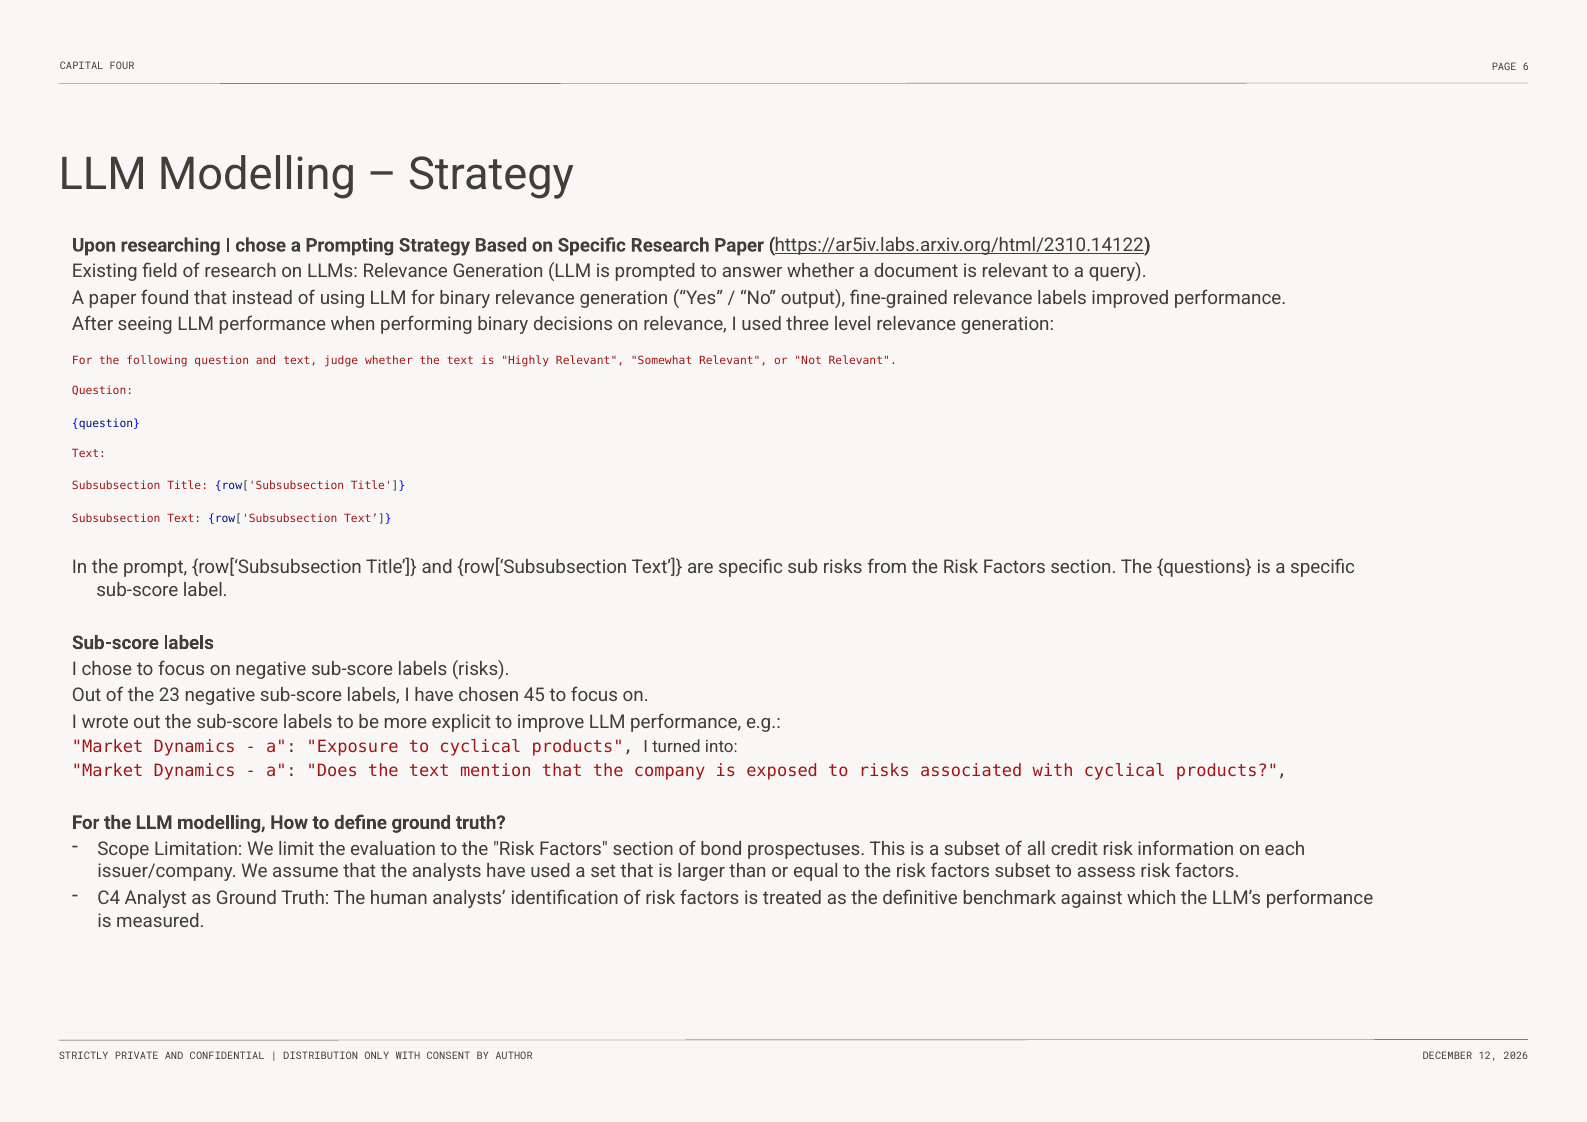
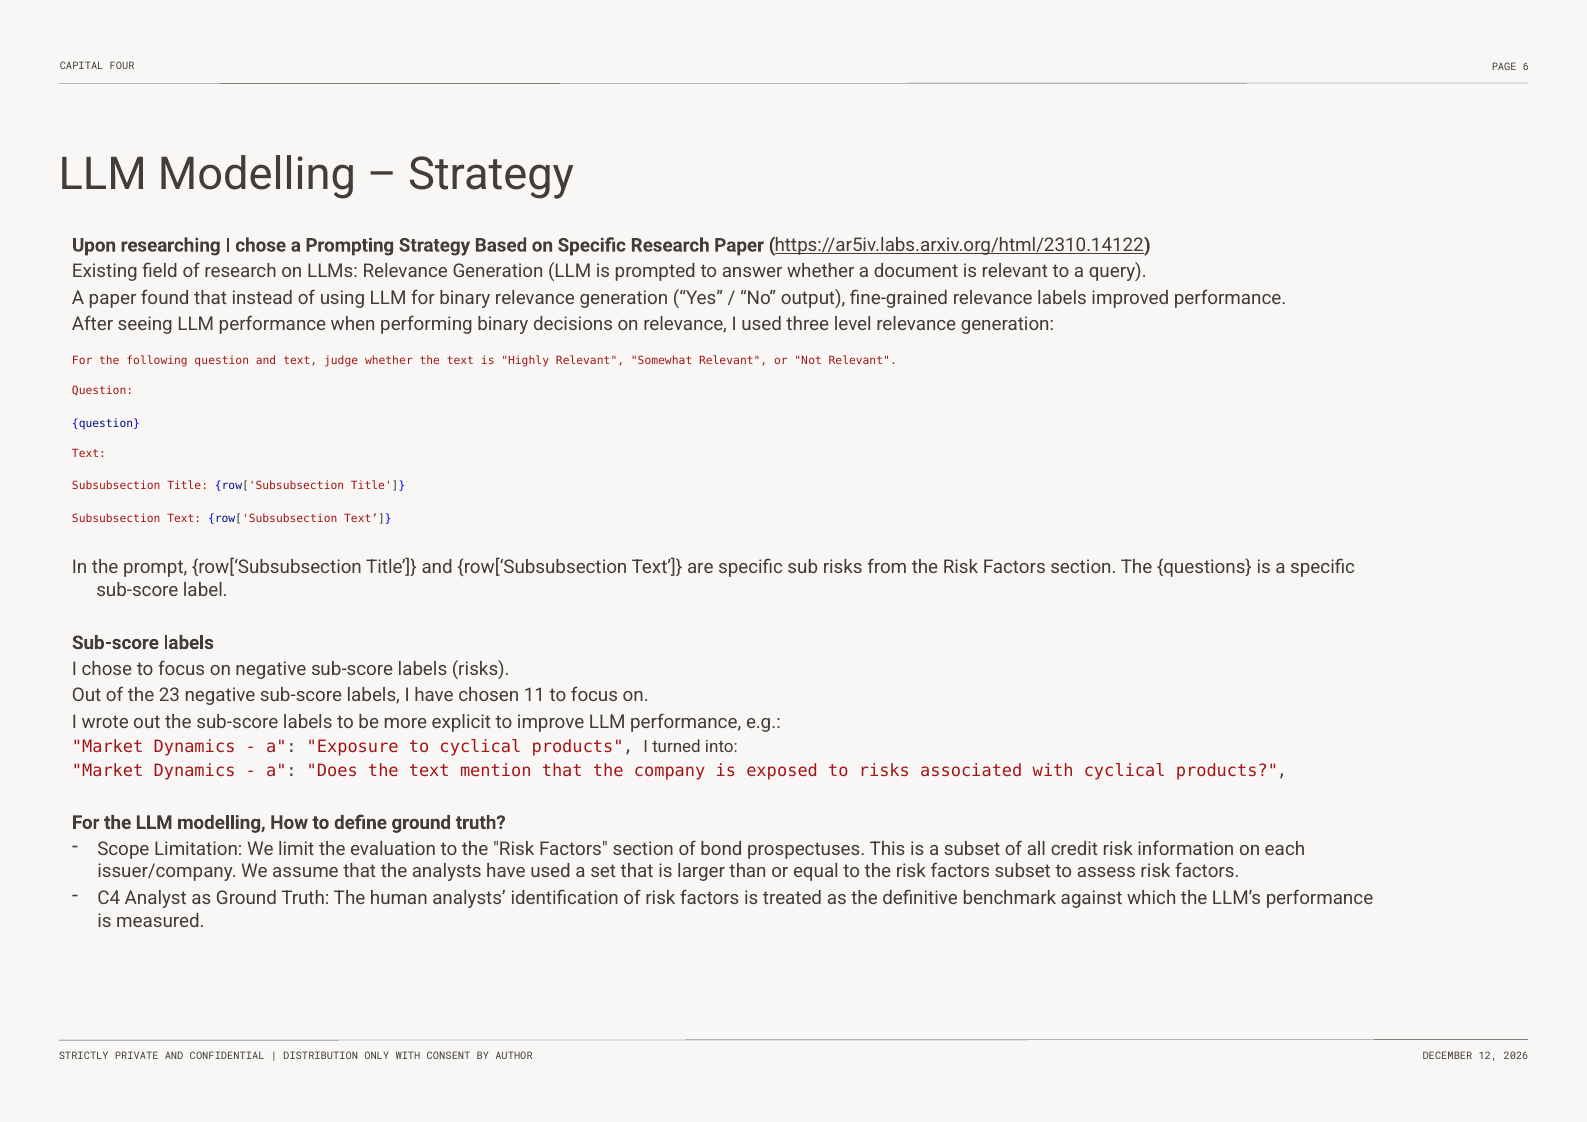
45: 45 -> 11
